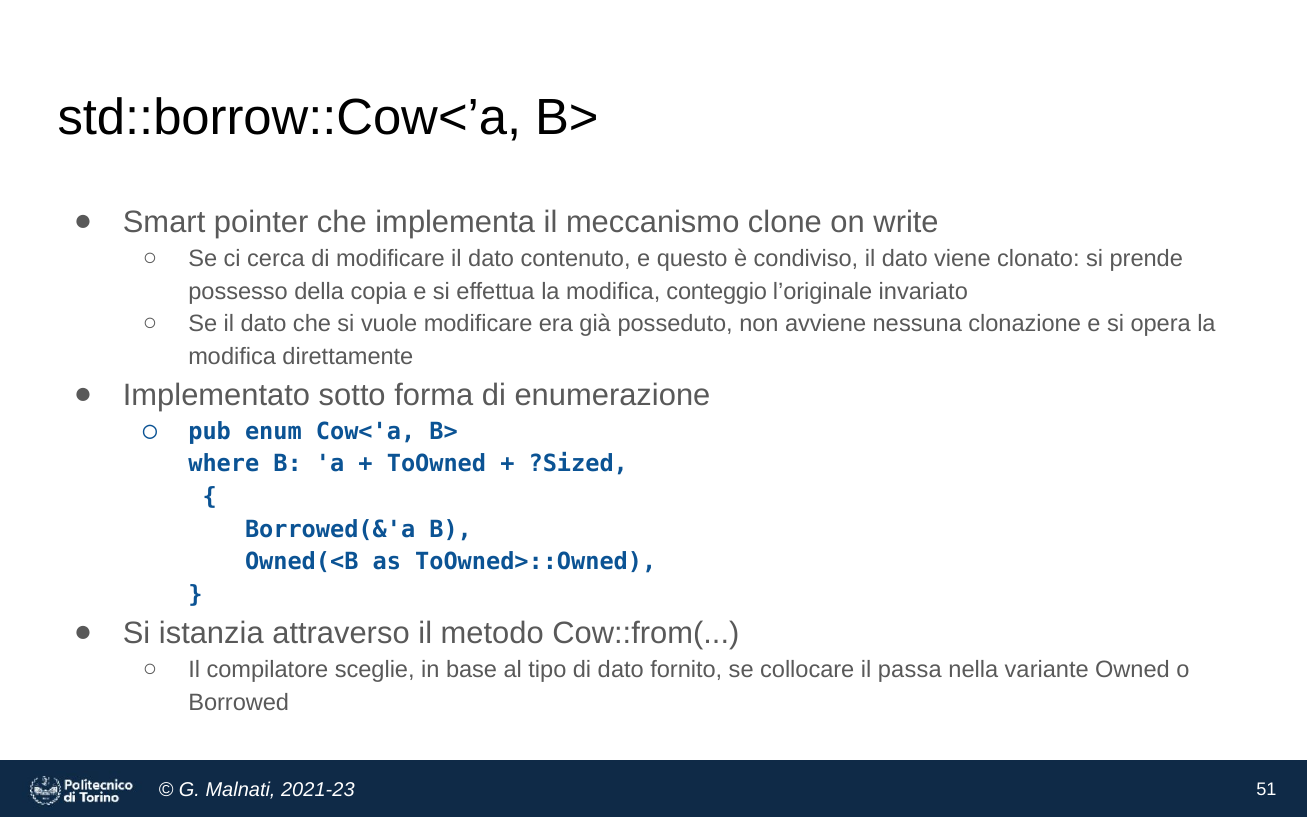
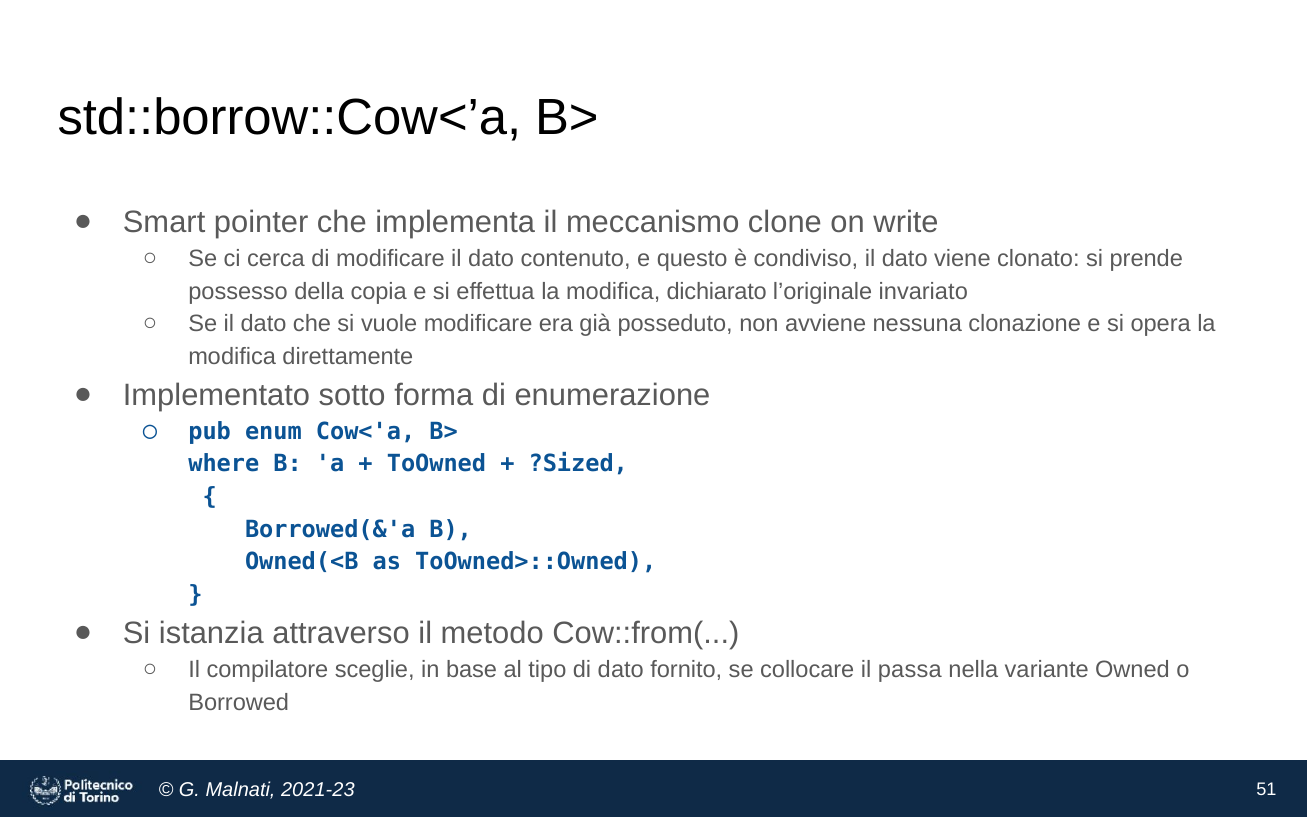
conteggio: conteggio -> dichiarato
